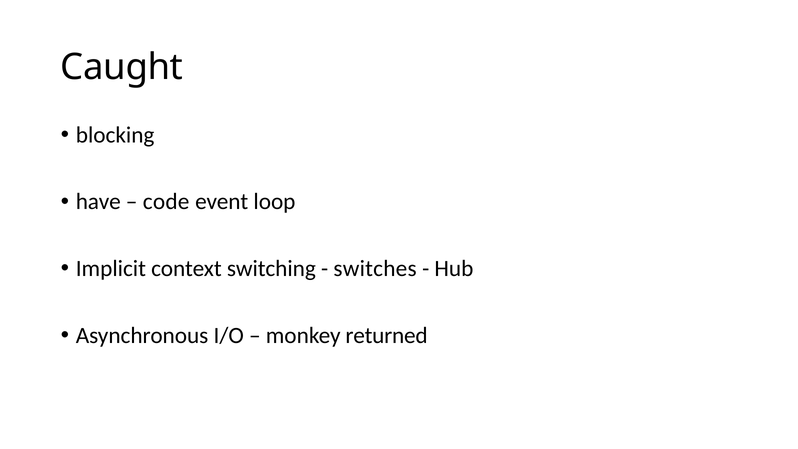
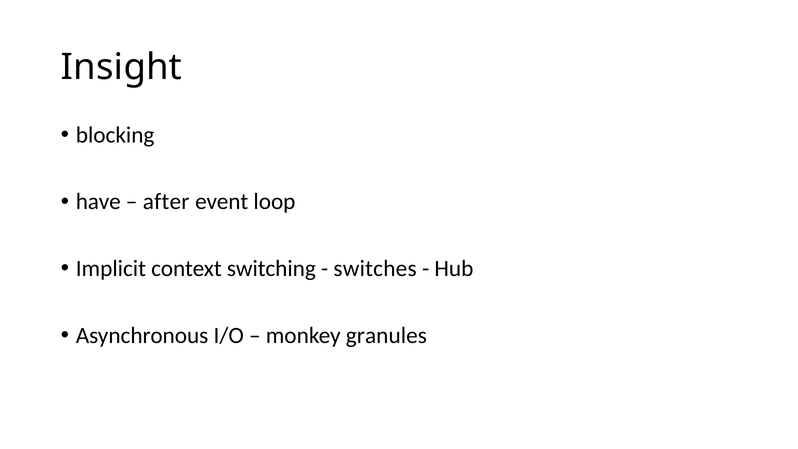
Caught: Caught -> Insight
code: code -> after
returned: returned -> granules
